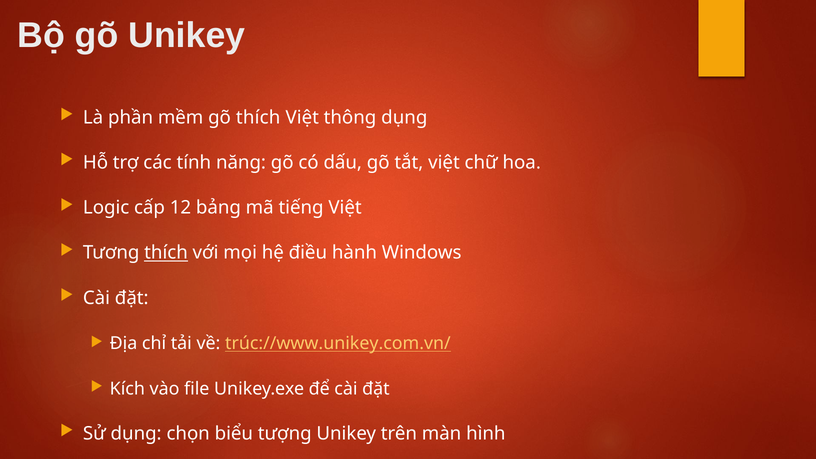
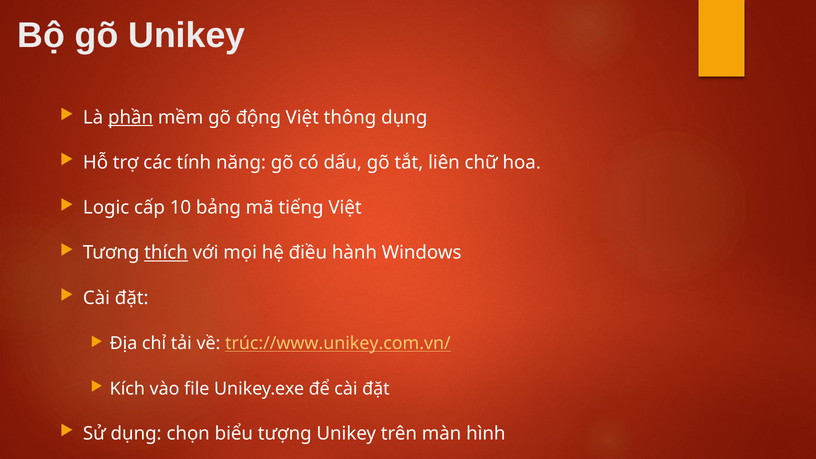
phần underline: none -> present
gõ thích: thích -> động
tắt việt: việt -> liên
12: 12 -> 10
